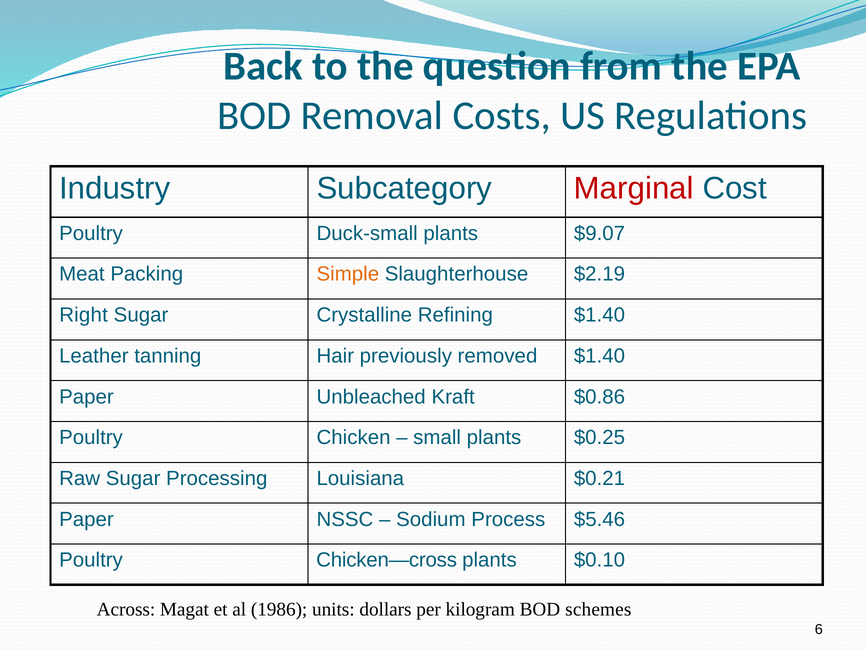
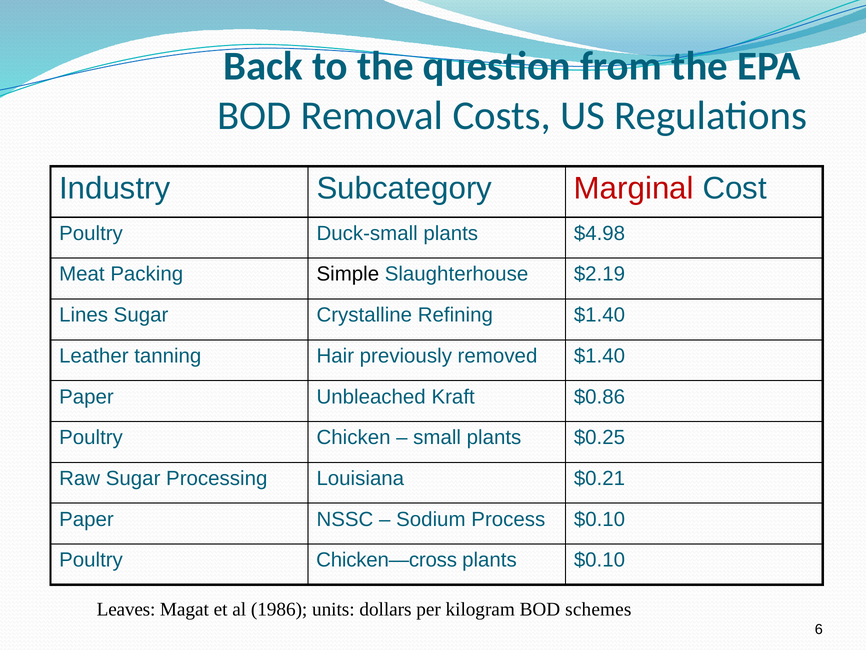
$9.07: $9.07 -> $4.98
Simple colour: orange -> black
Right: Right -> Lines
Process $5.46: $5.46 -> $0.10
Across: Across -> Leaves
